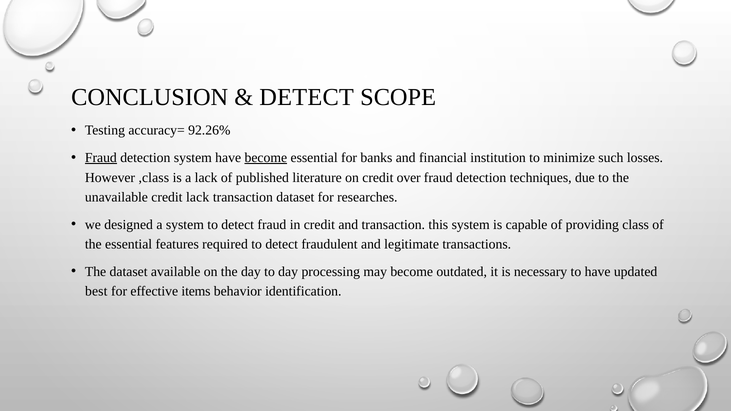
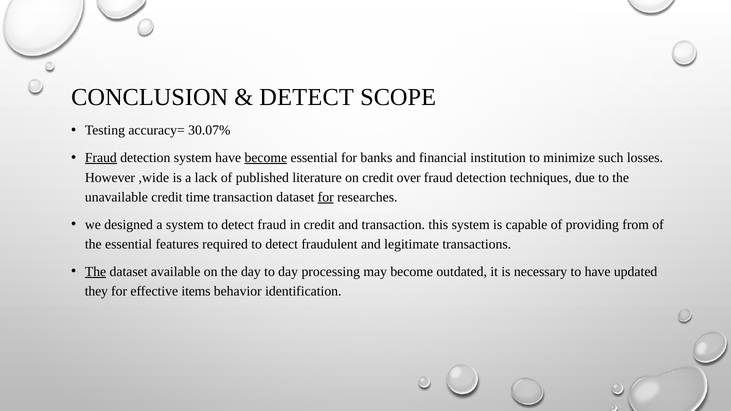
92.26%: 92.26% -> 30.07%
,class: ,class -> ,wide
credit lack: lack -> time
for at (326, 197) underline: none -> present
class: class -> from
The at (96, 272) underline: none -> present
best: best -> they
